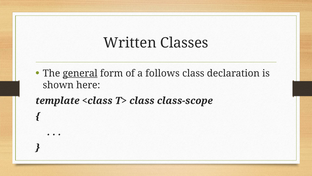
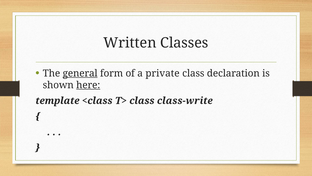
follows: follows -> private
here underline: none -> present
class-scope: class-scope -> class-write
